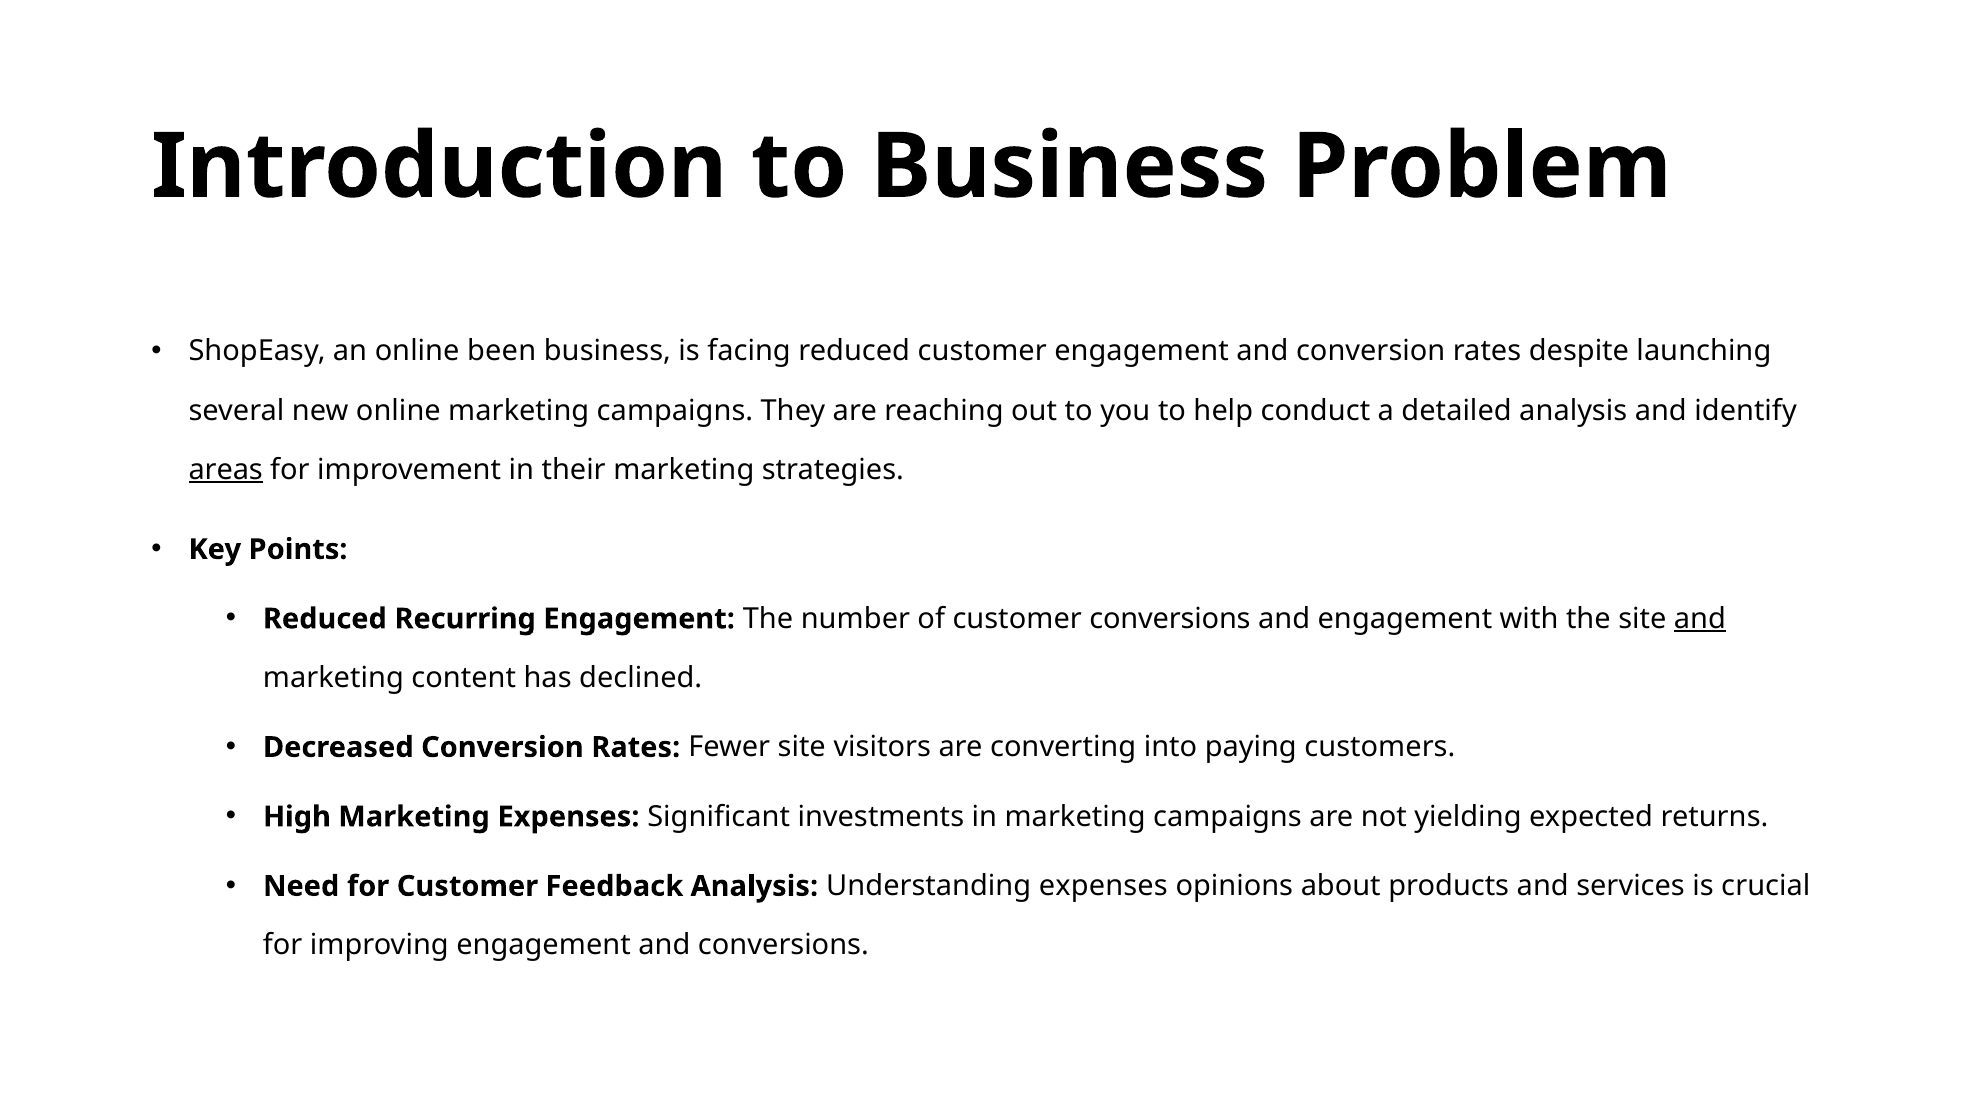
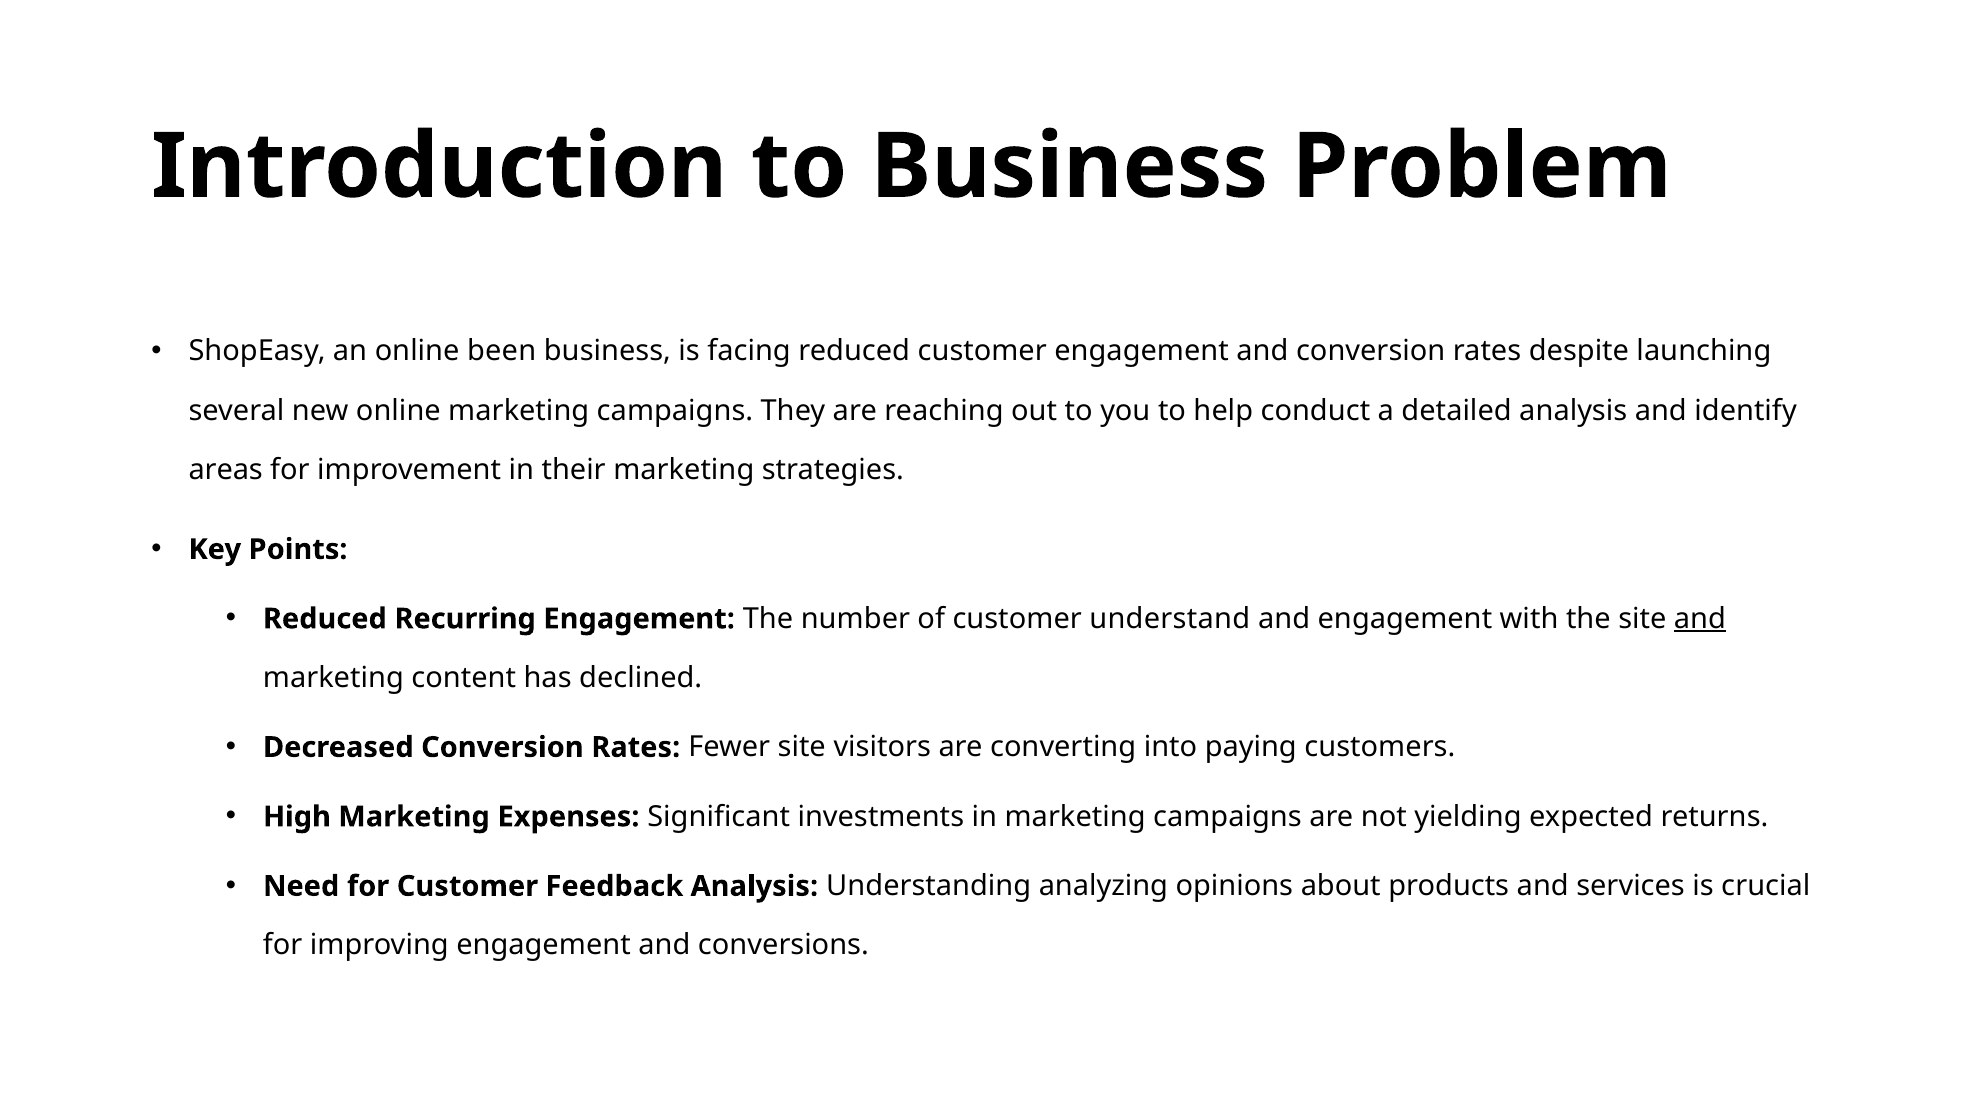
areas underline: present -> none
customer conversions: conversions -> understand
Understanding expenses: expenses -> analyzing
